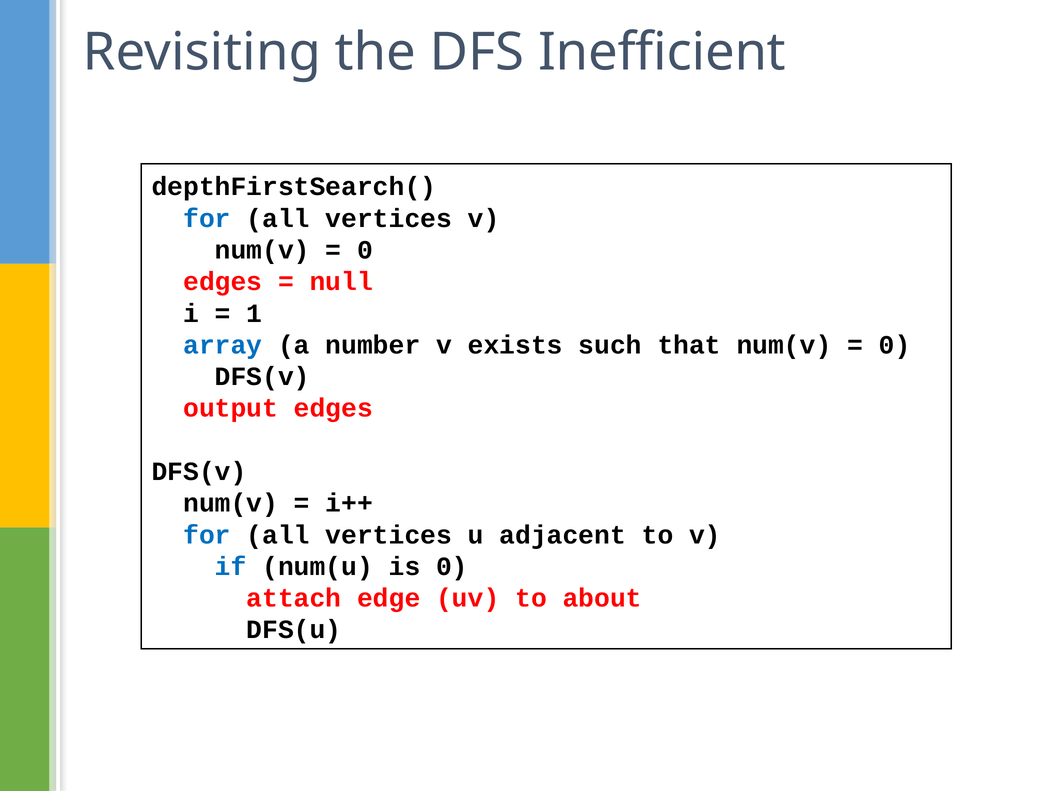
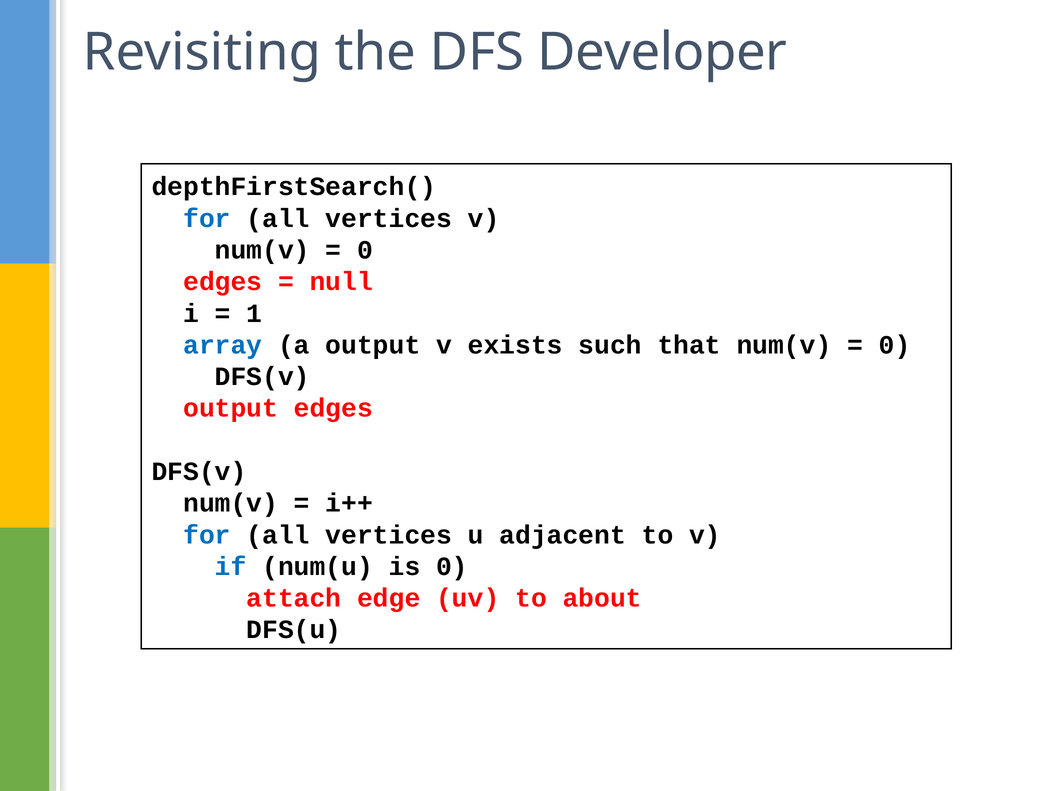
Inefficient: Inefficient -> Developer
a number: number -> output
